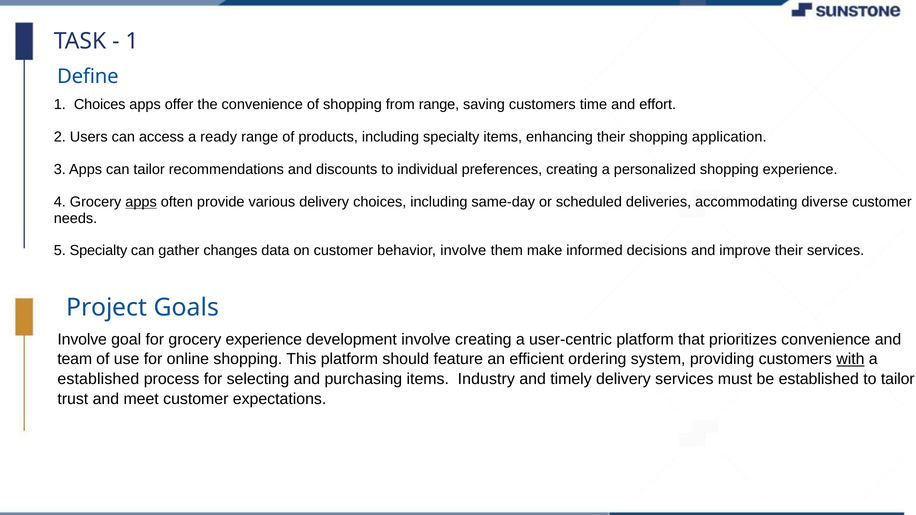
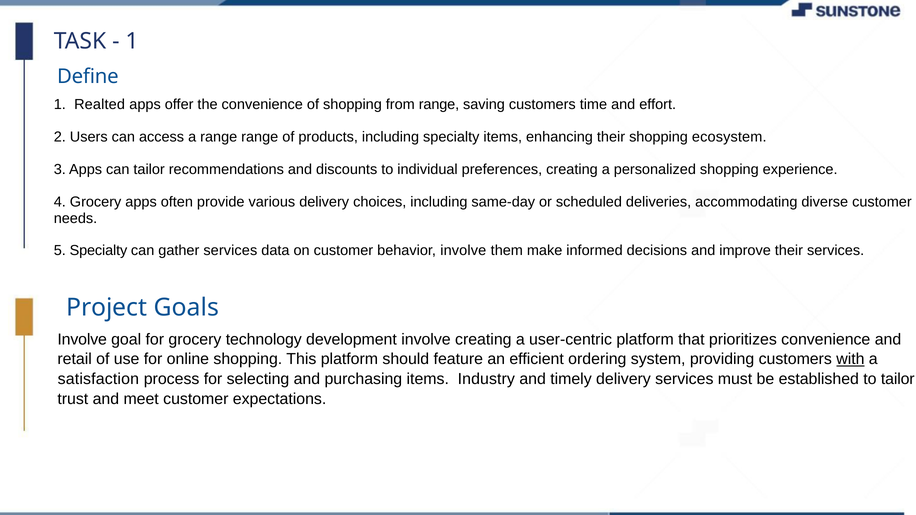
1 Choices: Choices -> Realted
a ready: ready -> range
application: application -> ecosystem
apps at (141, 202) underline: present -> none
gather changes: changes -> services
grocery experience: experience -> technology
team: team -> retail
established at (98, 379): established -> satisfaction
